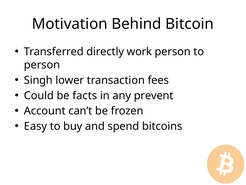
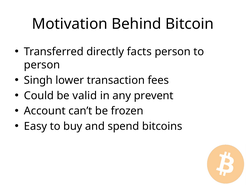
work: work -> facts
facts: facts -> valid
